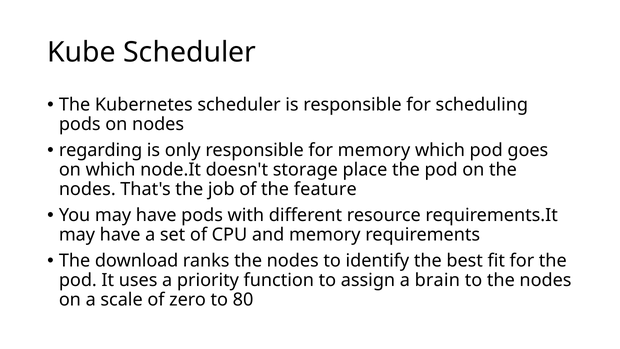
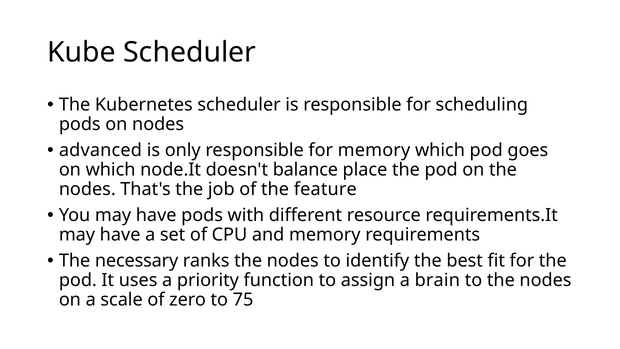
regarding: regarding -> advanced
storage: storage -> balance
download: download -> necessary
80: 80 -> 75
